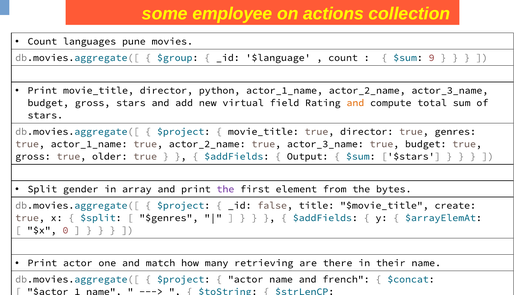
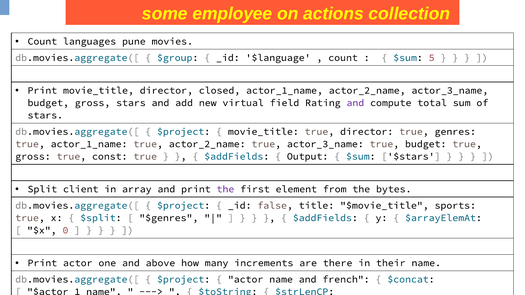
9: 9 -> 5
python: python -> closed
and at (355, 103) colour: orange -> purple
older: older -> const
gender: gender -> client
create: create -> sports
match: match -> above
retrieving: retrieving -> increments
